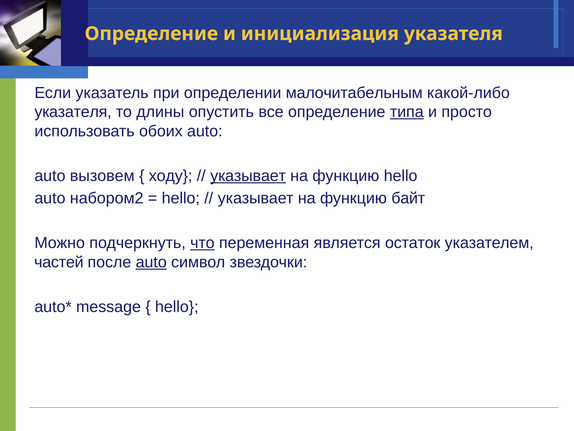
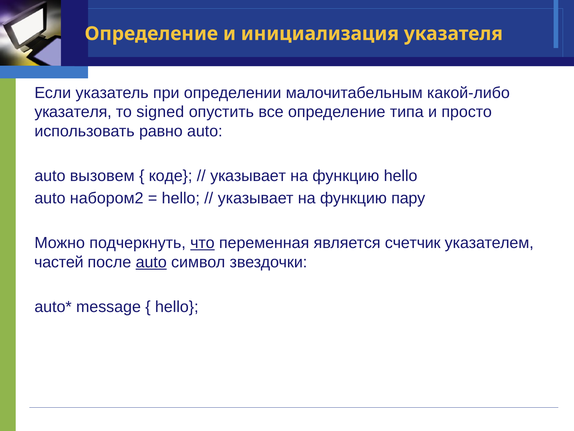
длины: длины -> signed
типа underline: present -> none
обоих: обоих -> равно
ходу: ходу -> коде
указывает at (248, 176) underline: present -> none
байт: байт -> пару
остаток: остаток -> счетчик
